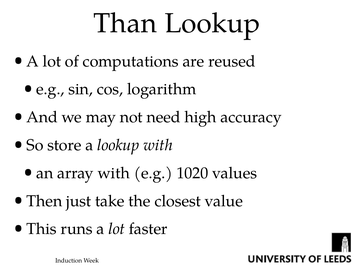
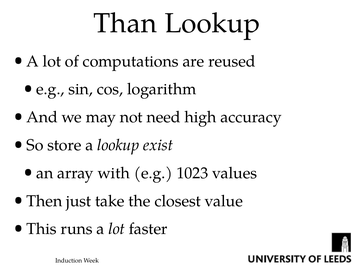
lookup with: with -> exist
1020: 1020 -> 1023
